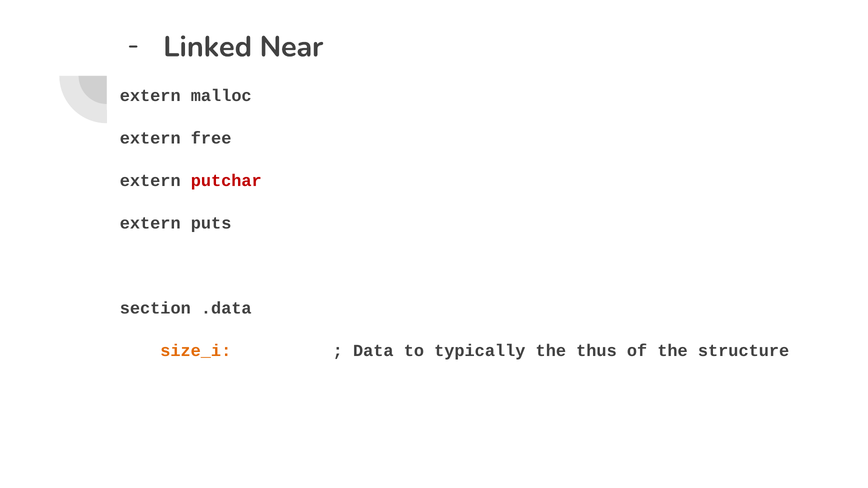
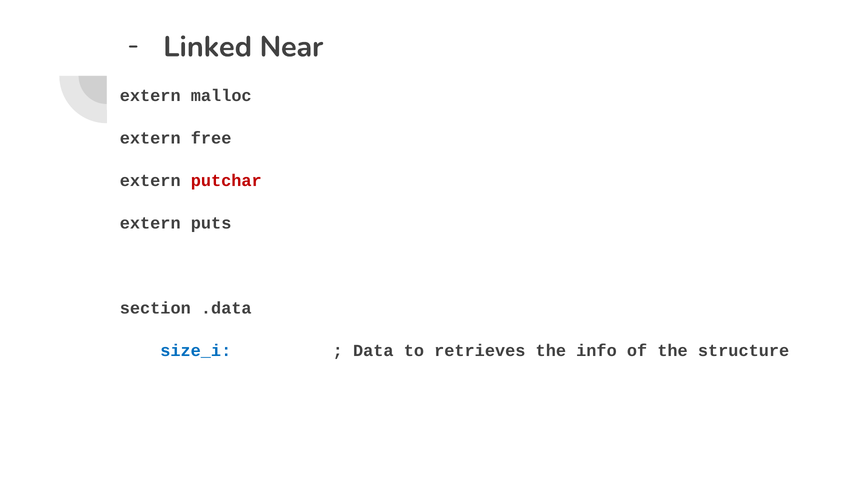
size_i colour: orange -> blue
typically: typically -> retrieves
thus: thus -> info
